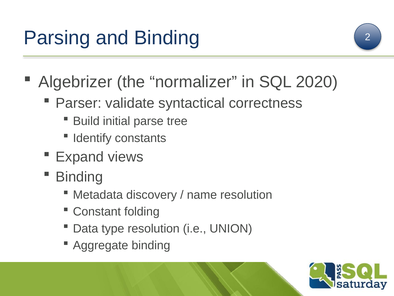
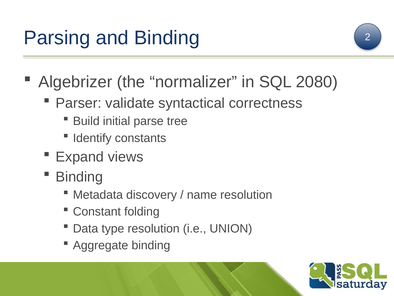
2020: 2020 -> 2080
